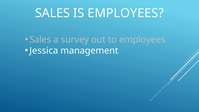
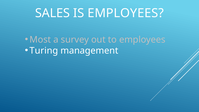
Sales at (40, 40): Sales -> Most
Jessica: Jessica -> Turing
